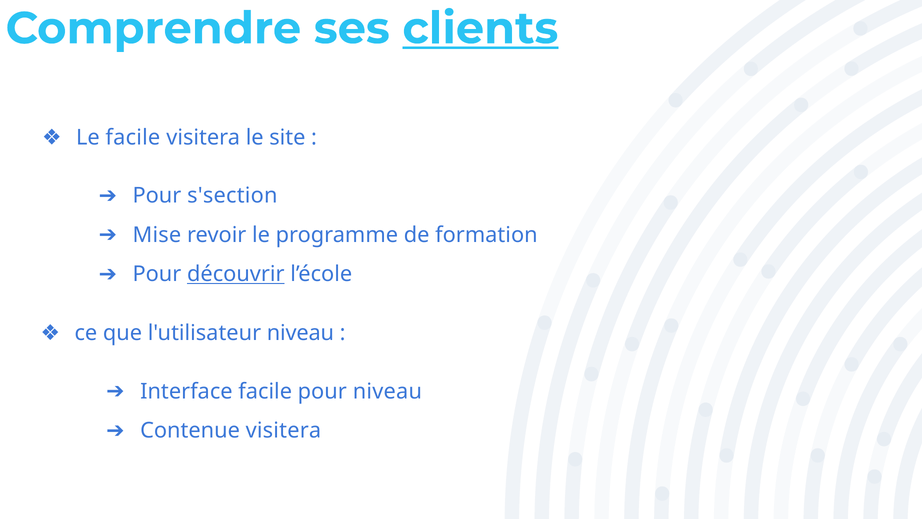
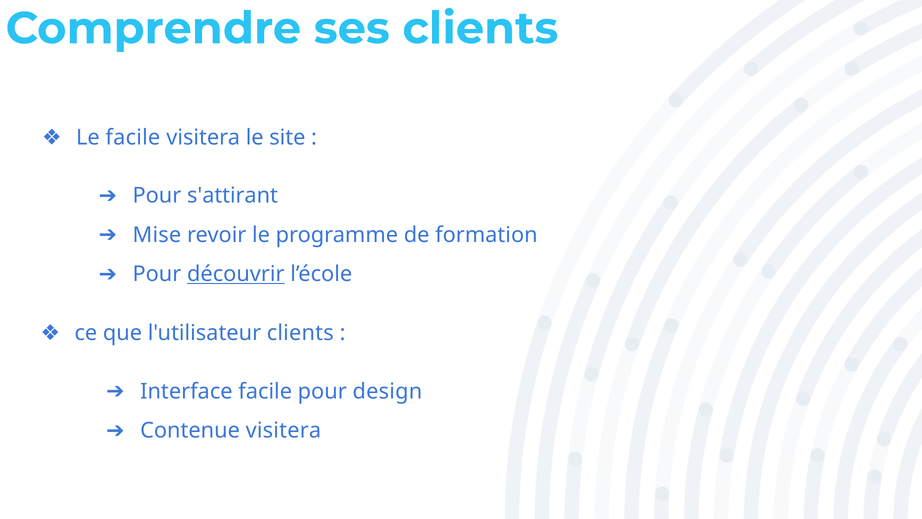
clients at (480, 28) underline: present -> none
s'section: s'section -> s'attirant
l'utilisateur niveau: niveau -> clients
pour niveau: niveau -> design
